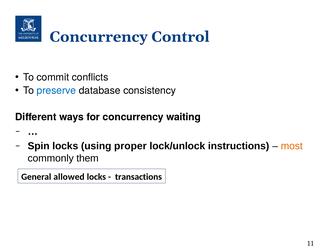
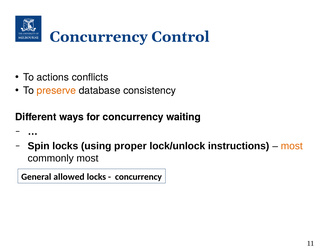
commit: commit -> actions
preserve colour: blue -> orange
commonly them: them -> most
transactions at (138, 177): transactions -> concurrency
